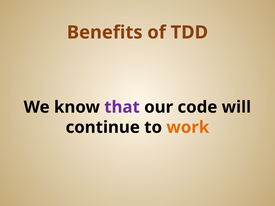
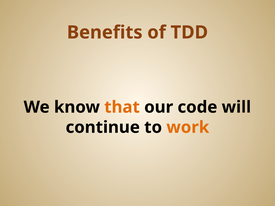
that colour: purple -> orange
